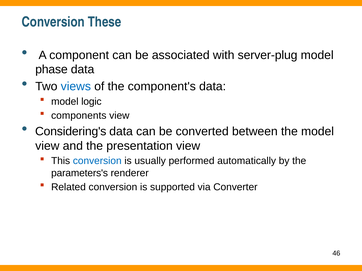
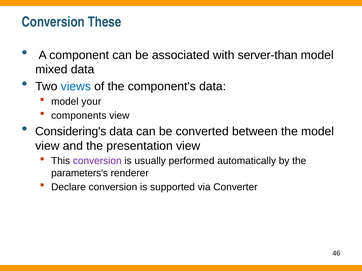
server-plug: server-plug -> server-than
phase: phase -> mixed
logic: logic -> your
conversion at (97, 161) colour: blue -> purple
Related: Related -> Declare
